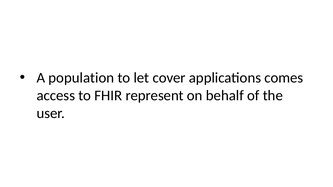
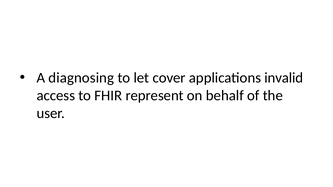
population: population -> diagnosing
comes: comes -> invalid
